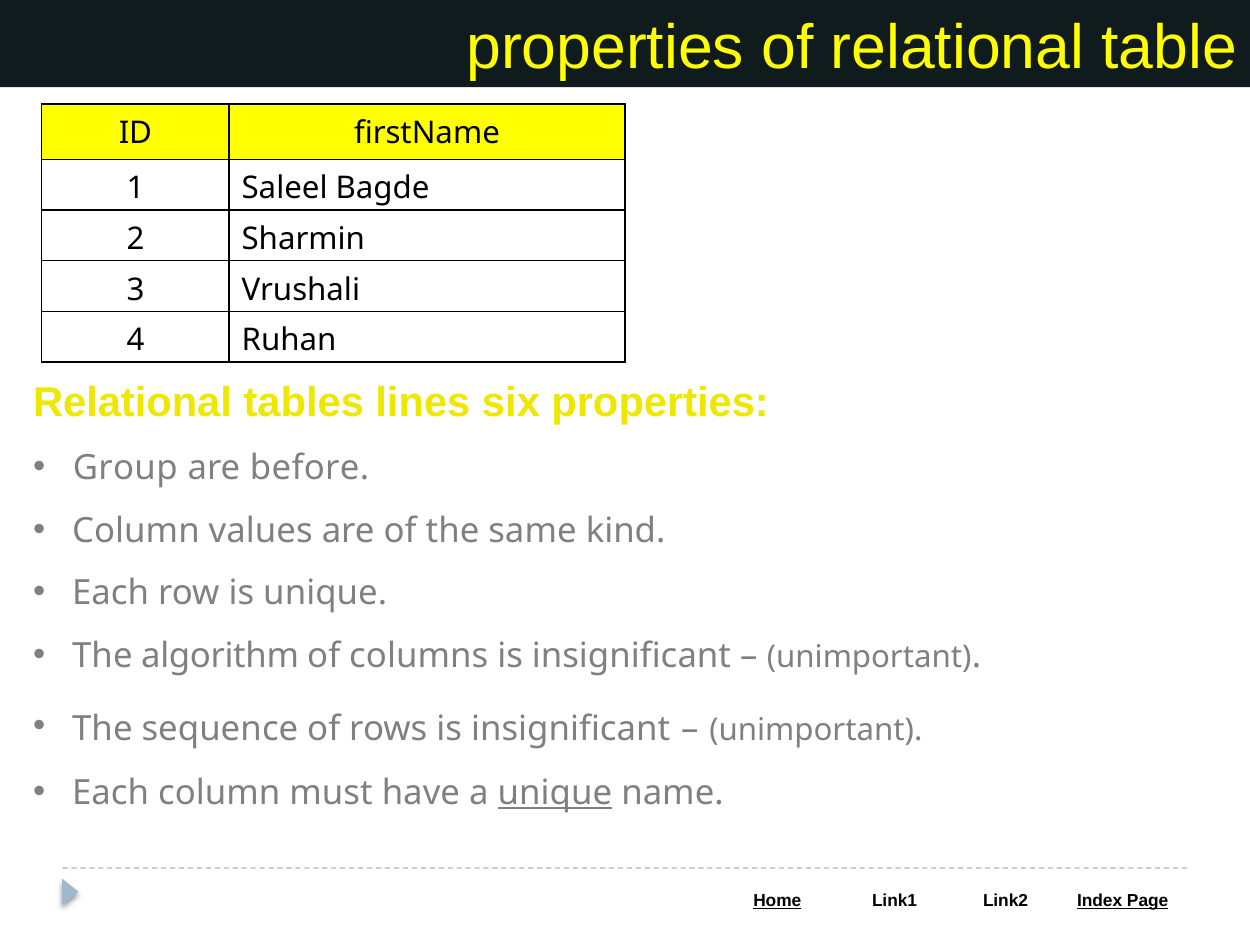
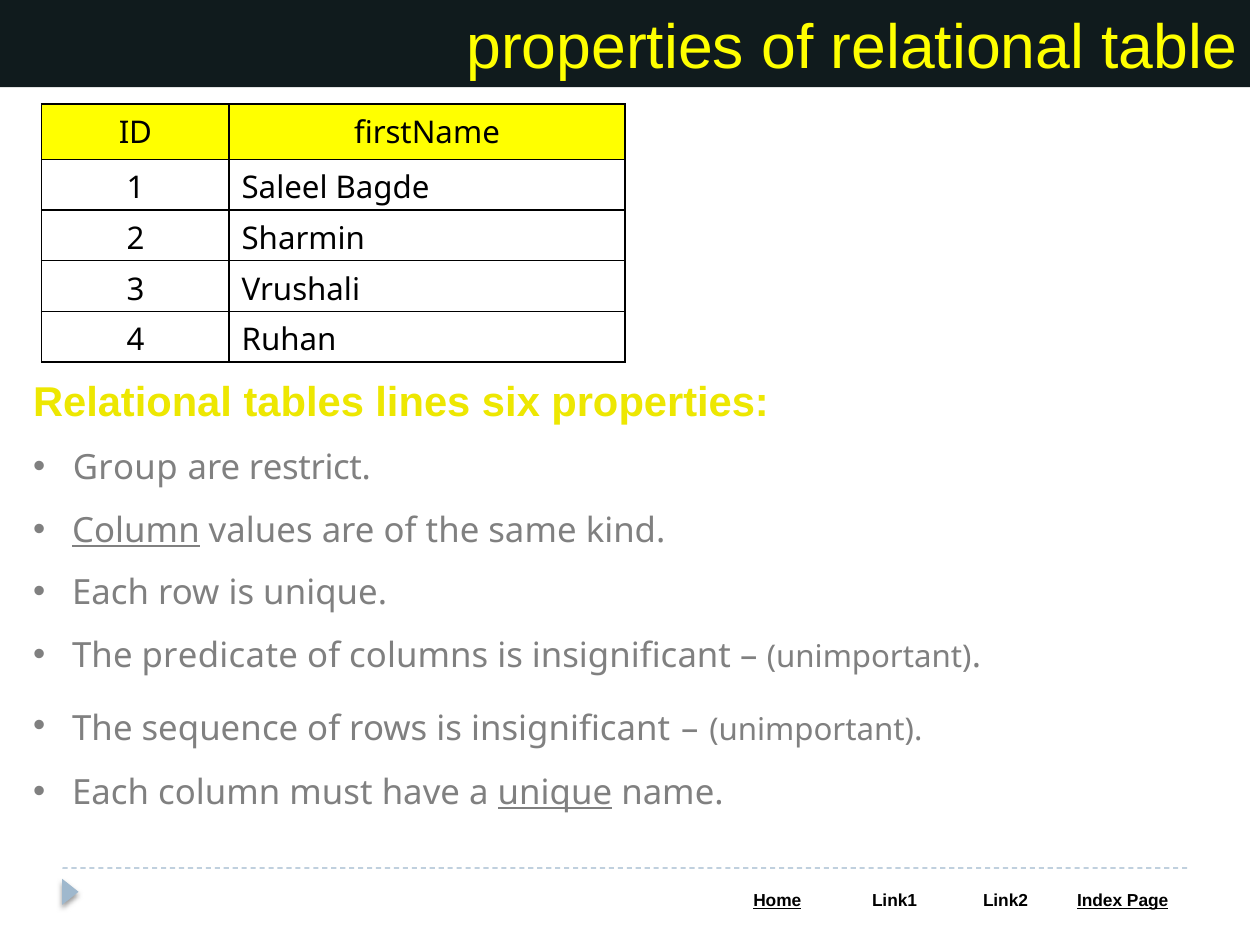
before: before -> restrict
Column at (136, 531) underline: none -> present
algorithm: algorithm -> predicate
